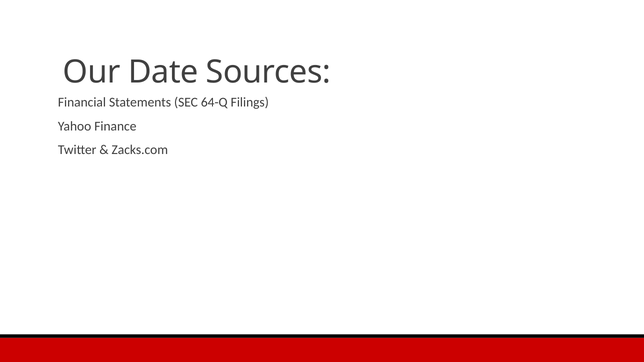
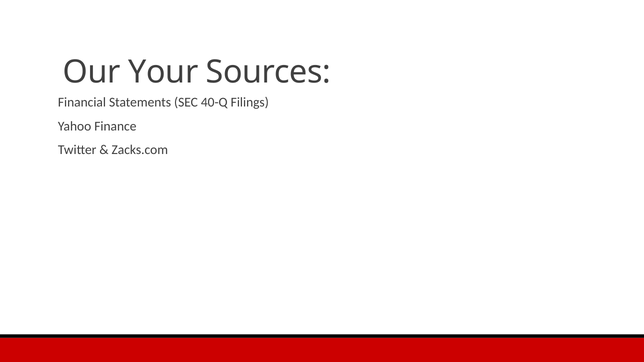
Date: Date -> Your
64-Q: 64-Q -> 40-Q
